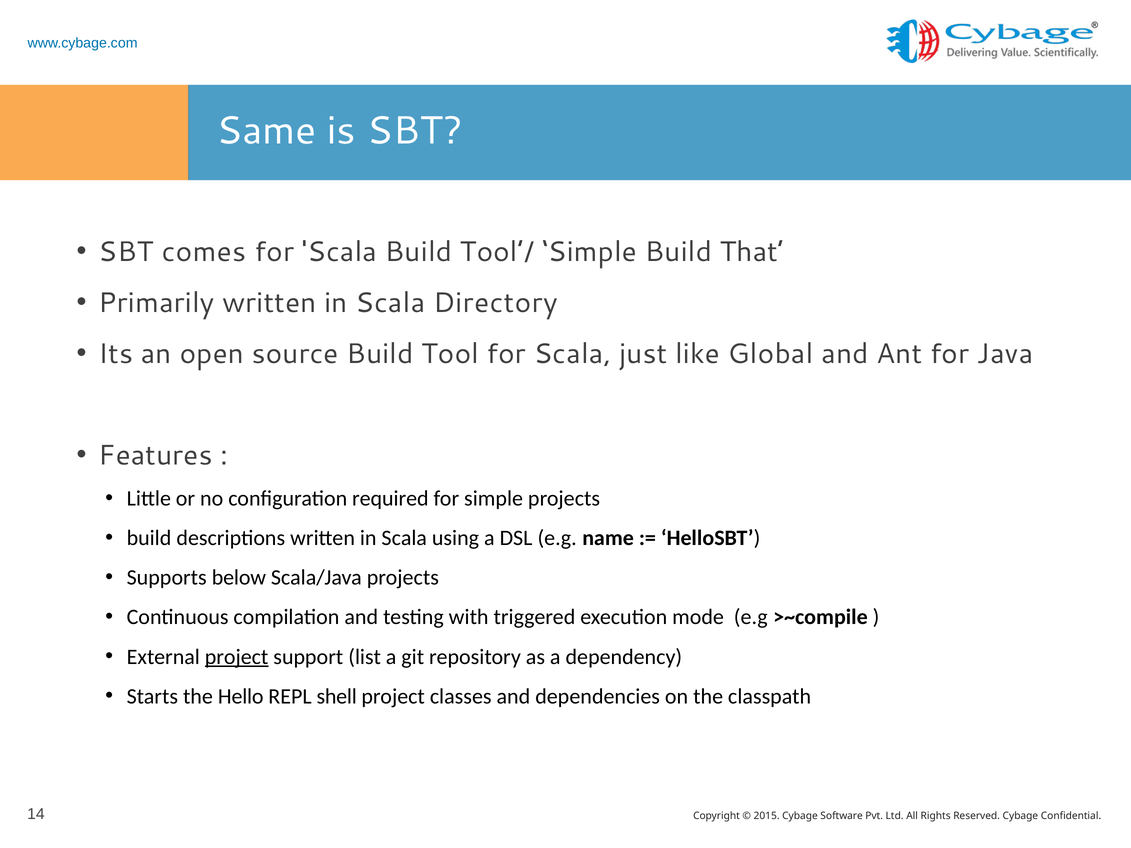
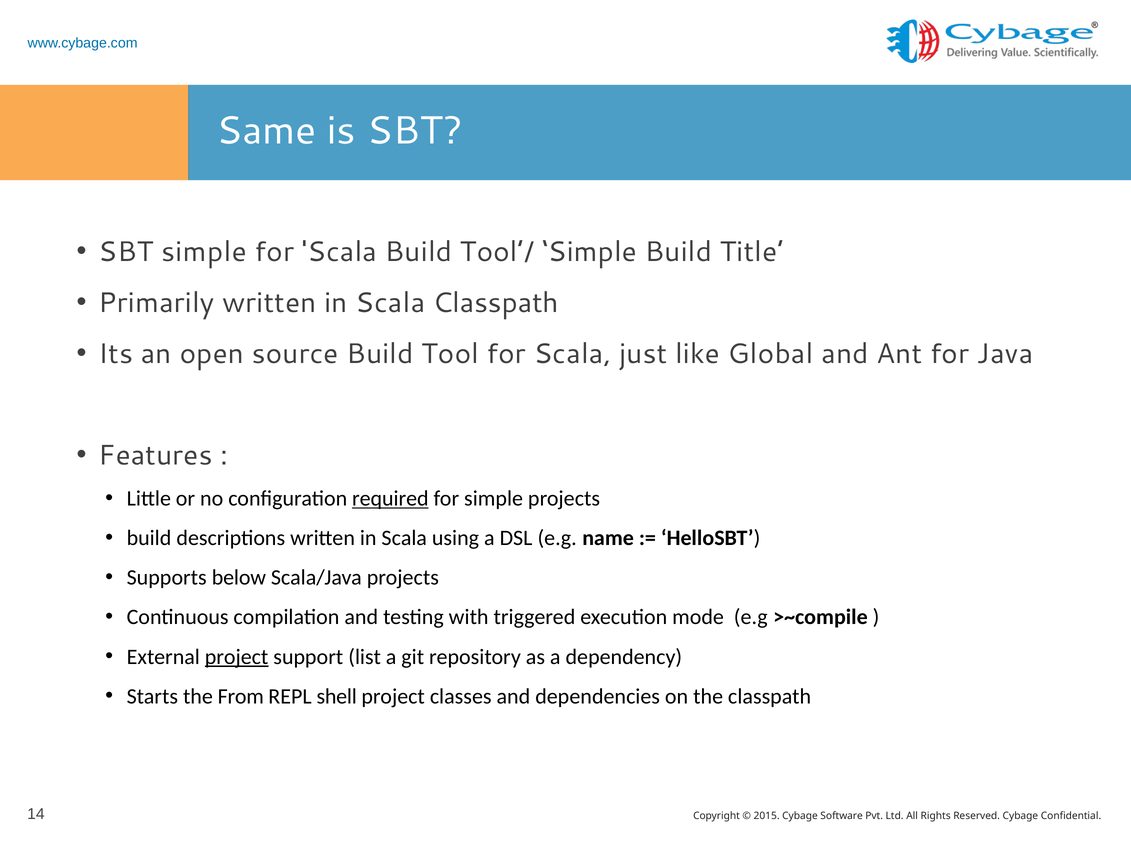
SBT comes: comes -> simple
That: That -> Title
Scala Directory: Directory -> Classpath
required underline: none -> present
Hello: Hello -> From
